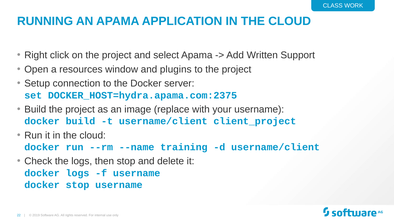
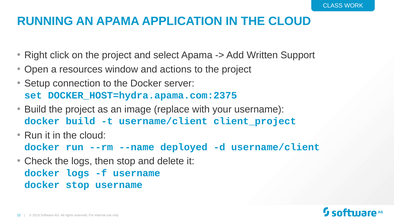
plugins: plugins -> actions
training: training -> deployed
